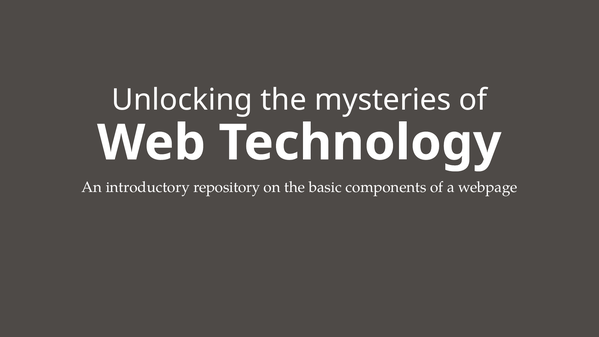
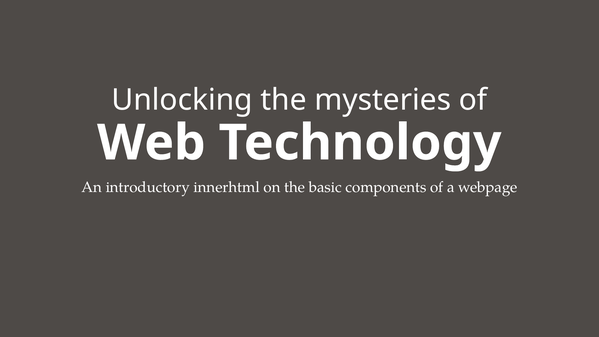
repository: repository -> innerhtml
